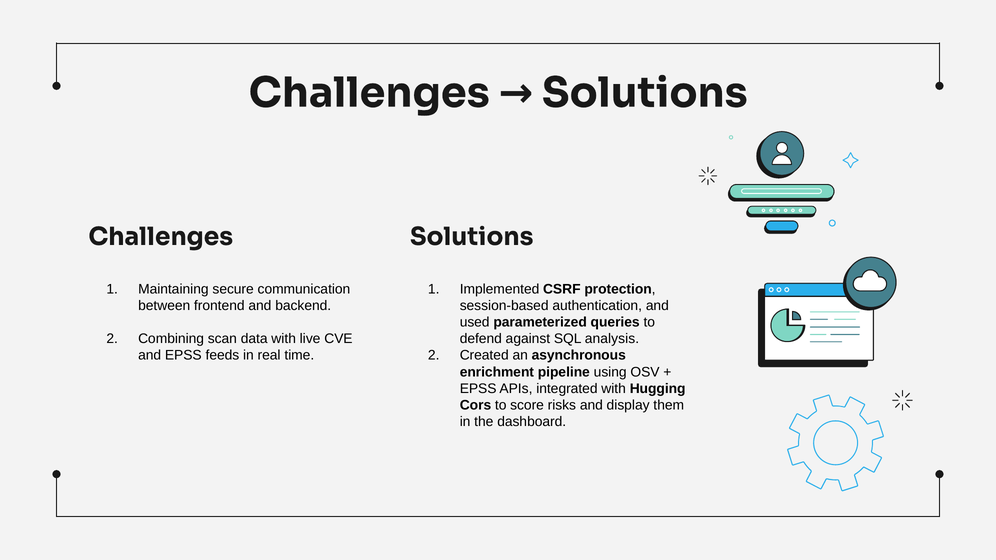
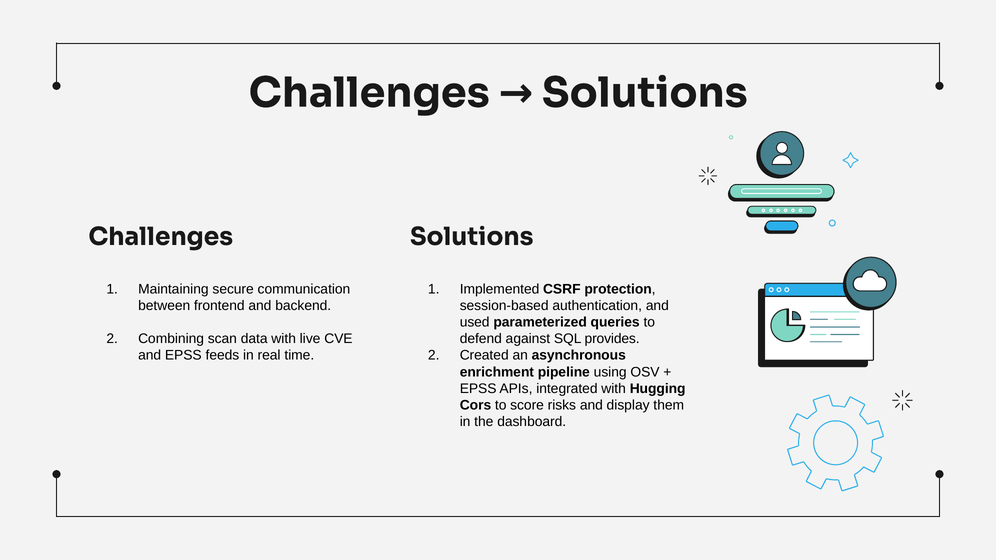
analysis: analysis -> provides
